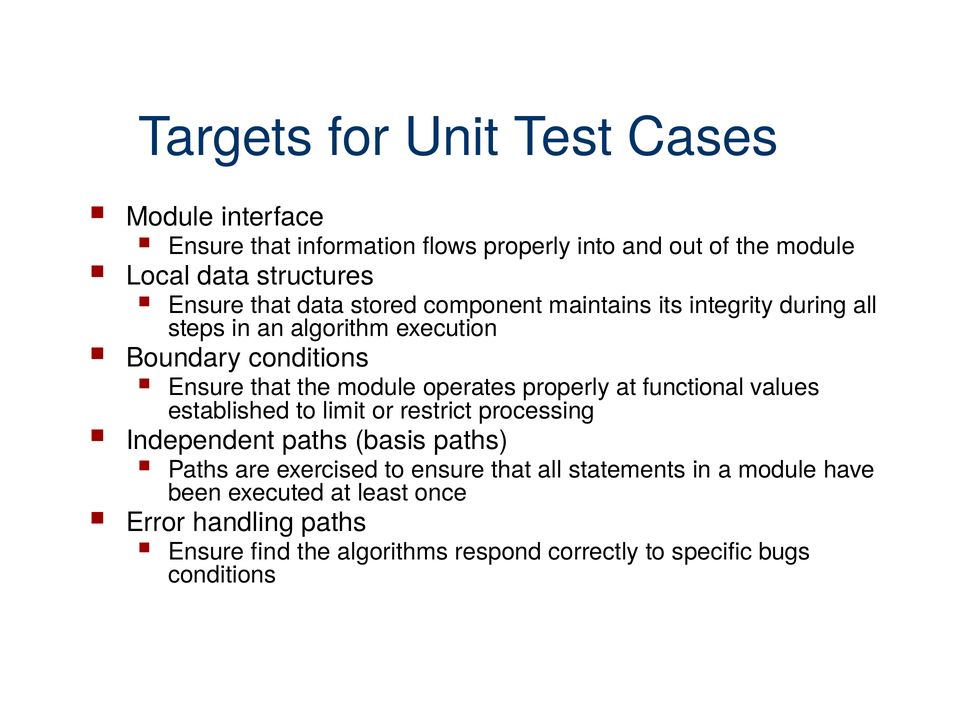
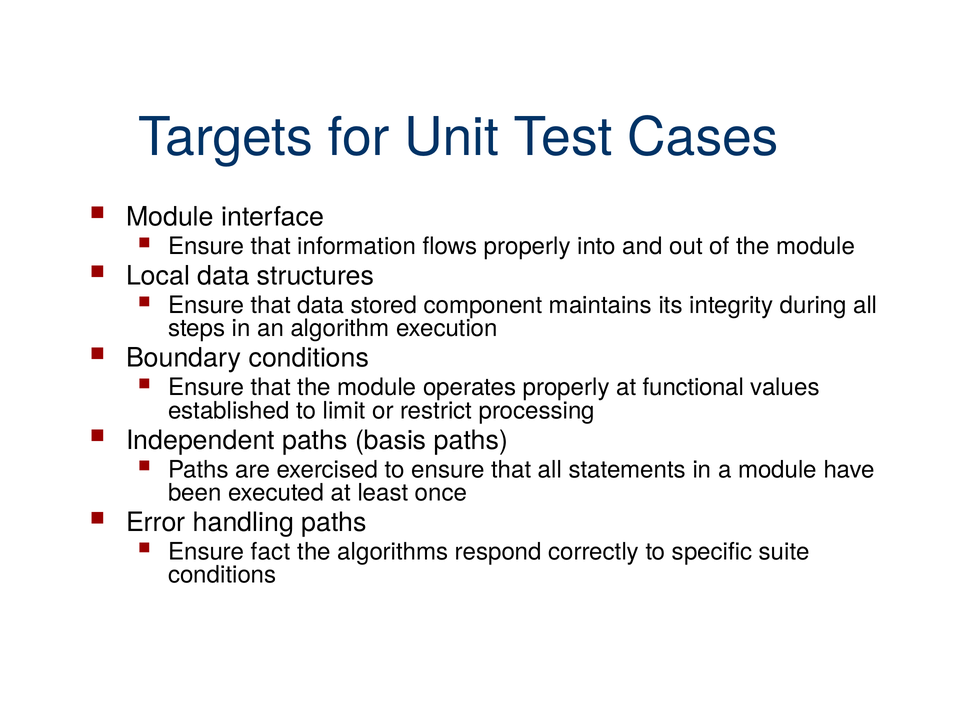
find: find -> fact
bugs: bugs -> suite
